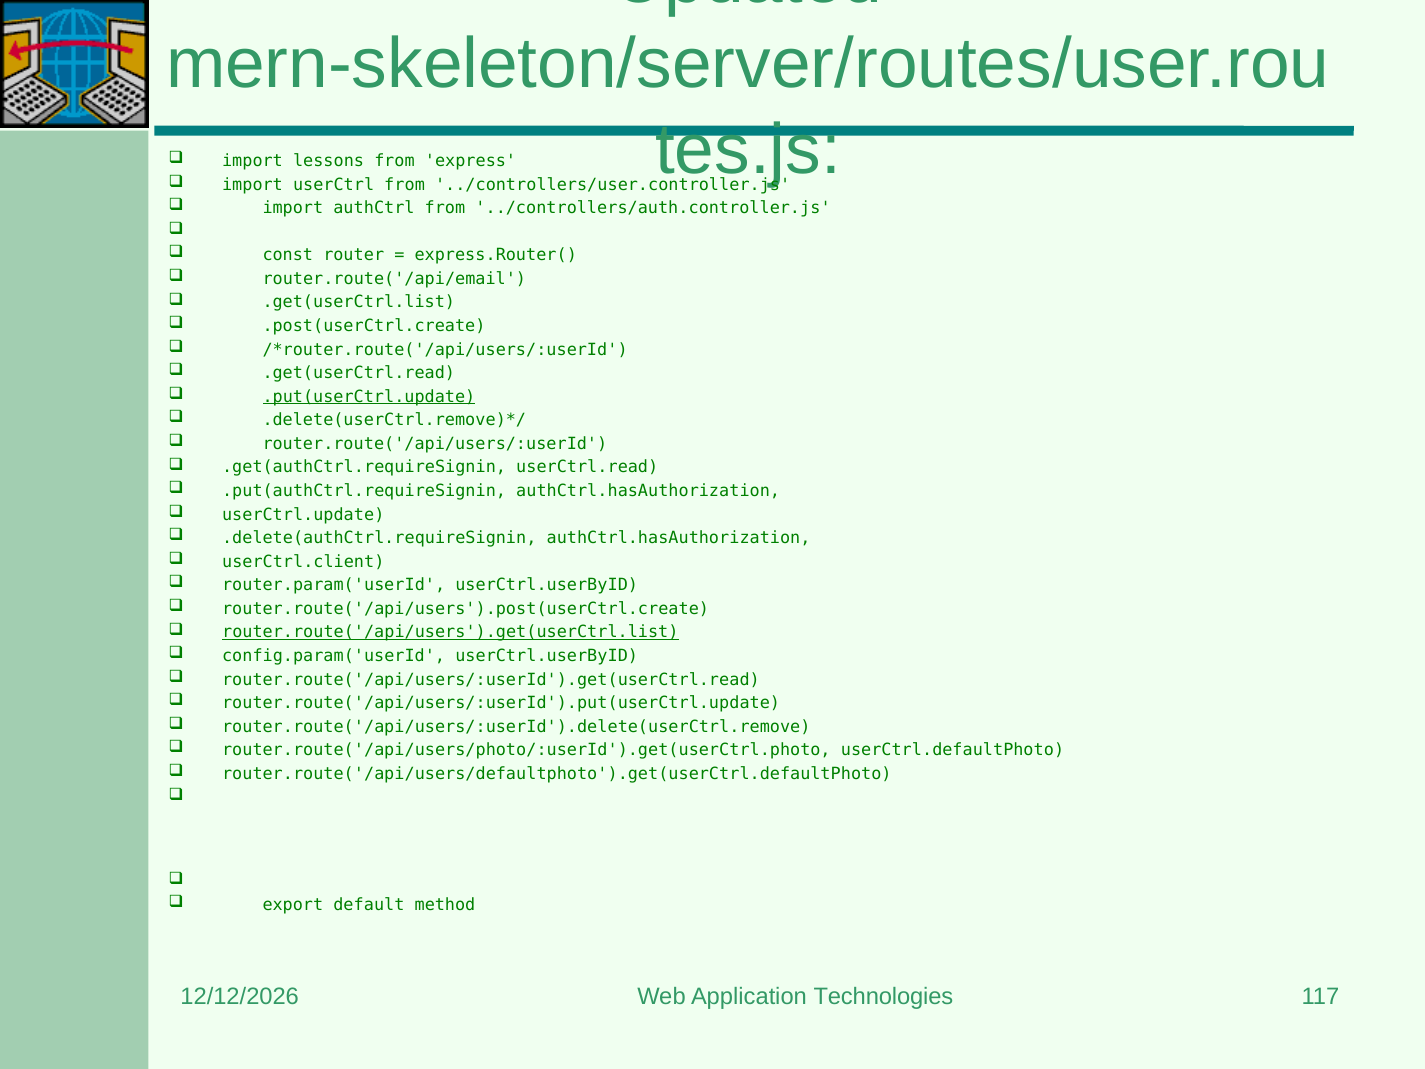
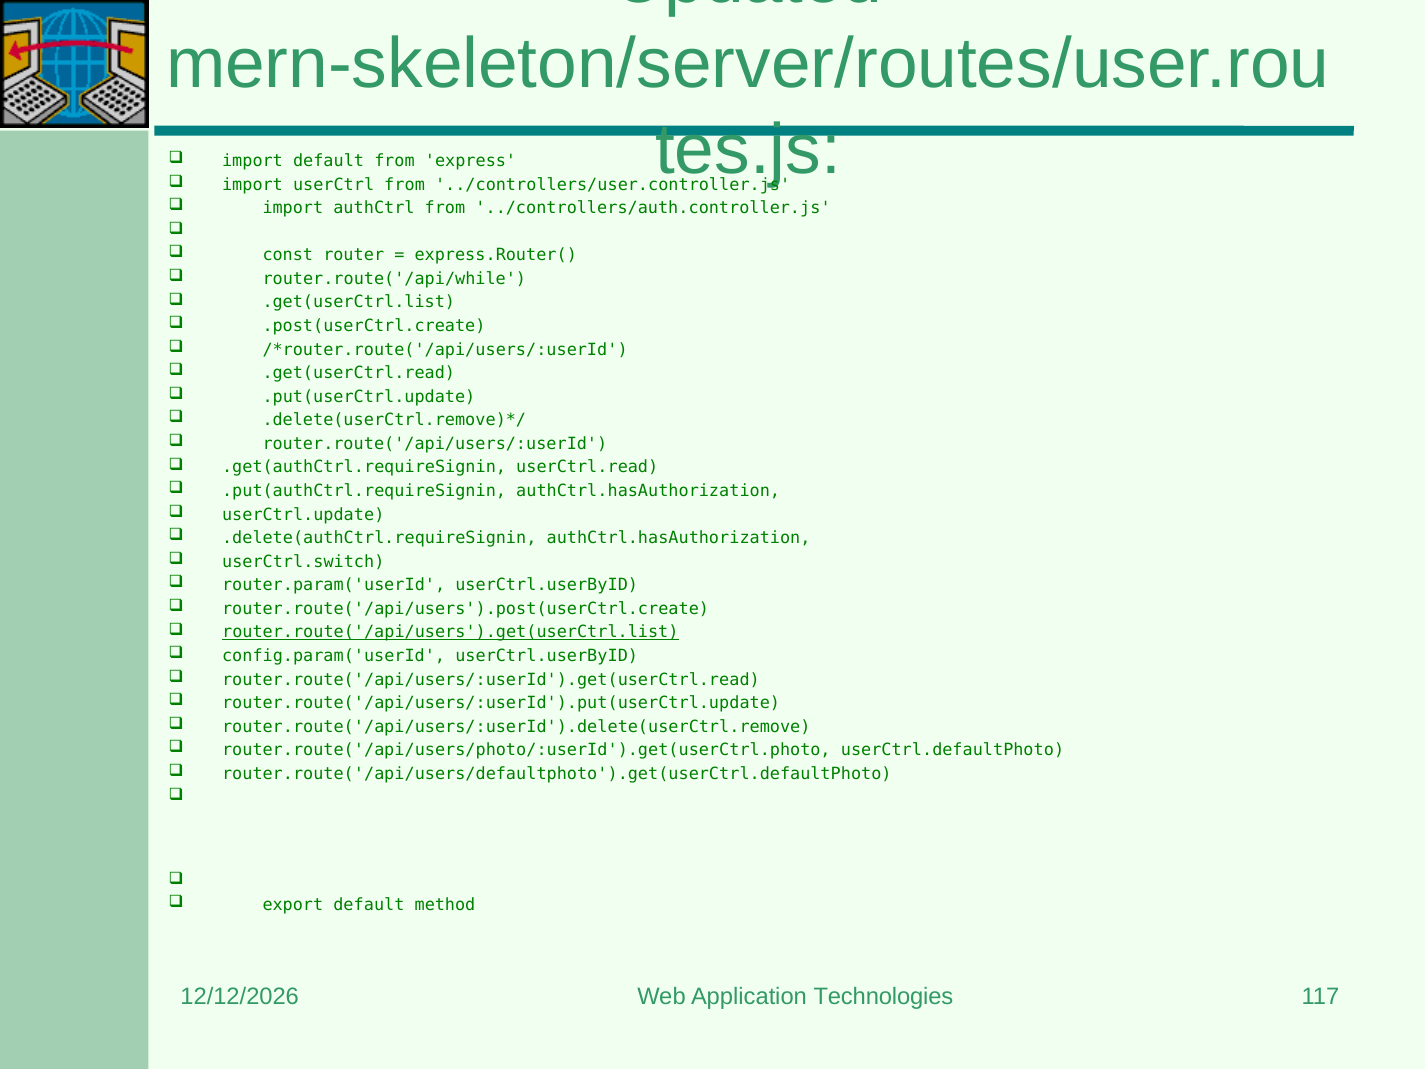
import lessons: lessons -> default
router.route('/api/email: router.route('/api/email -> router.route('/api/while
.put(userCtrl.update underline: present -> none
userCtrl.client: userCtrl.client -> userCtrl.switch
